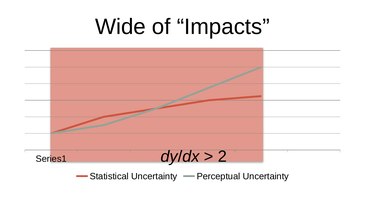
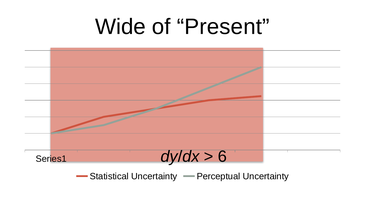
Impacts: Impacts -> Present
2: 2 -> 6
